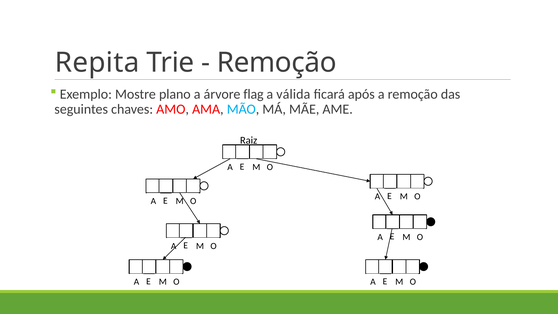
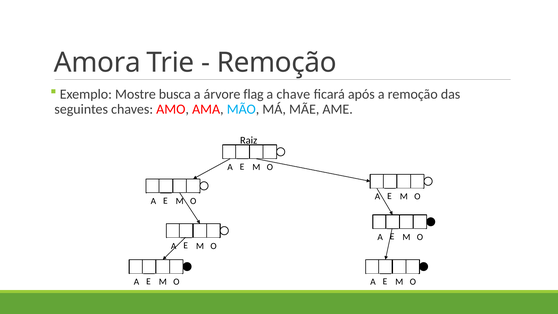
Repita: Repita -> Amora
plano: plano -> busca
válida: válida -> chave
